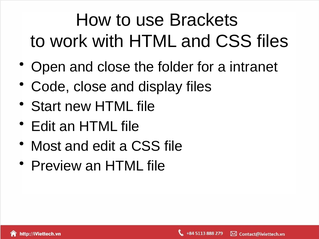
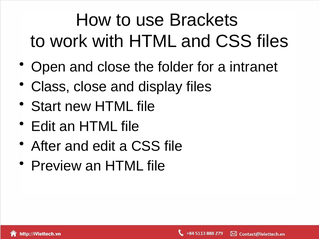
Code: Code -> Class
Most: Most -> After
